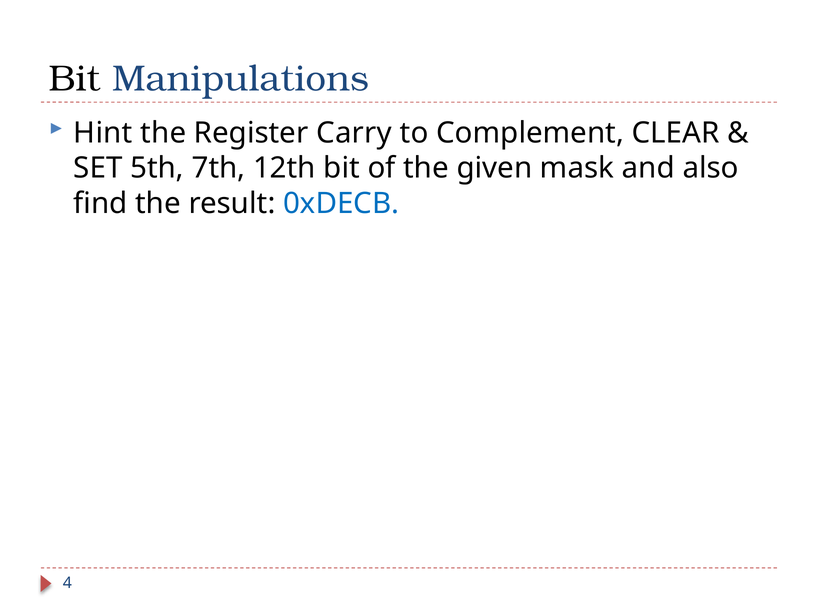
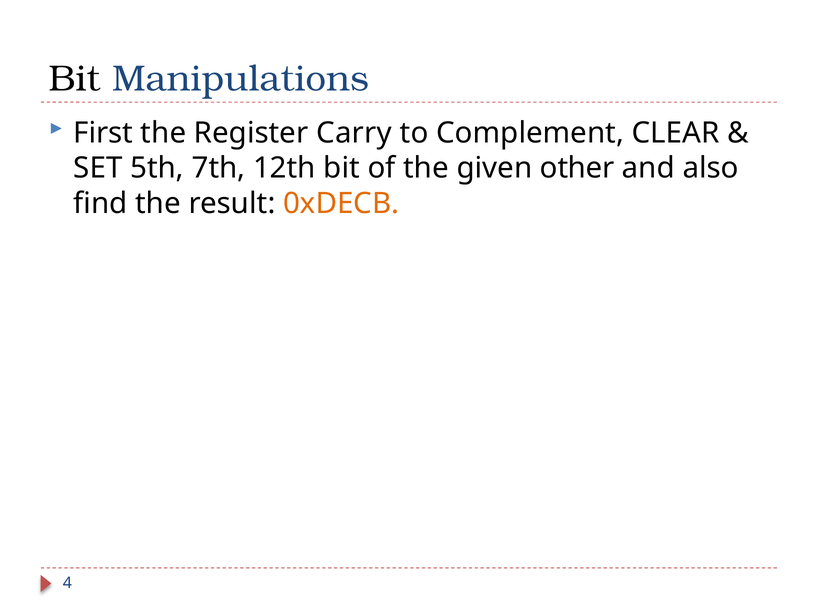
Hint: Hint -> First
mask: mask -> other
0xDECB colour: blue -> orange
